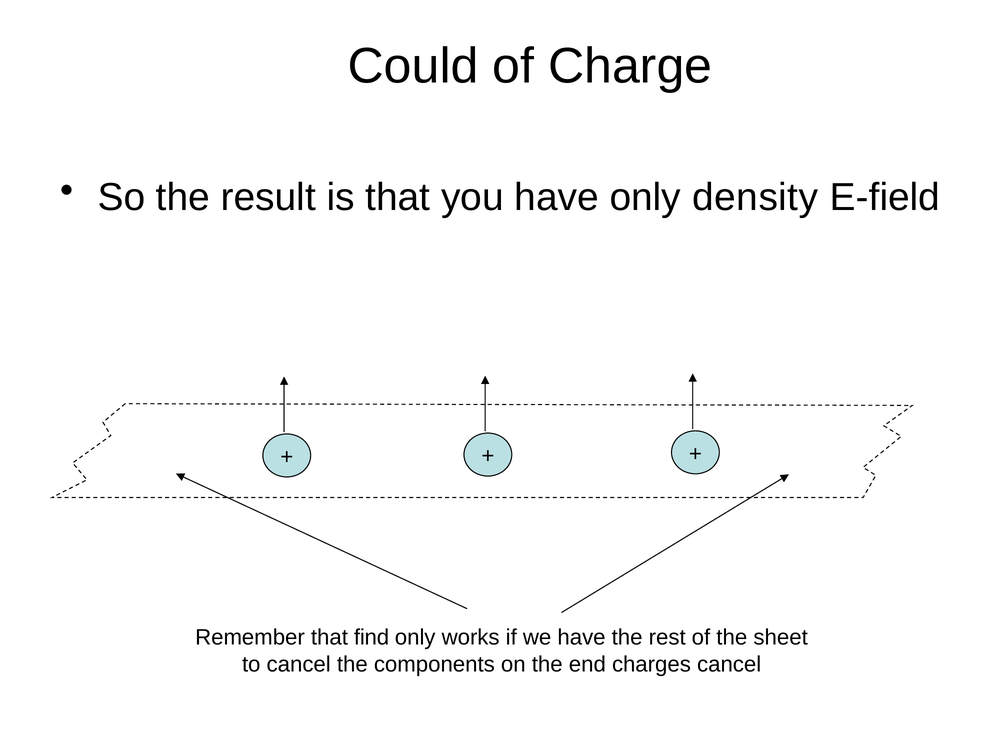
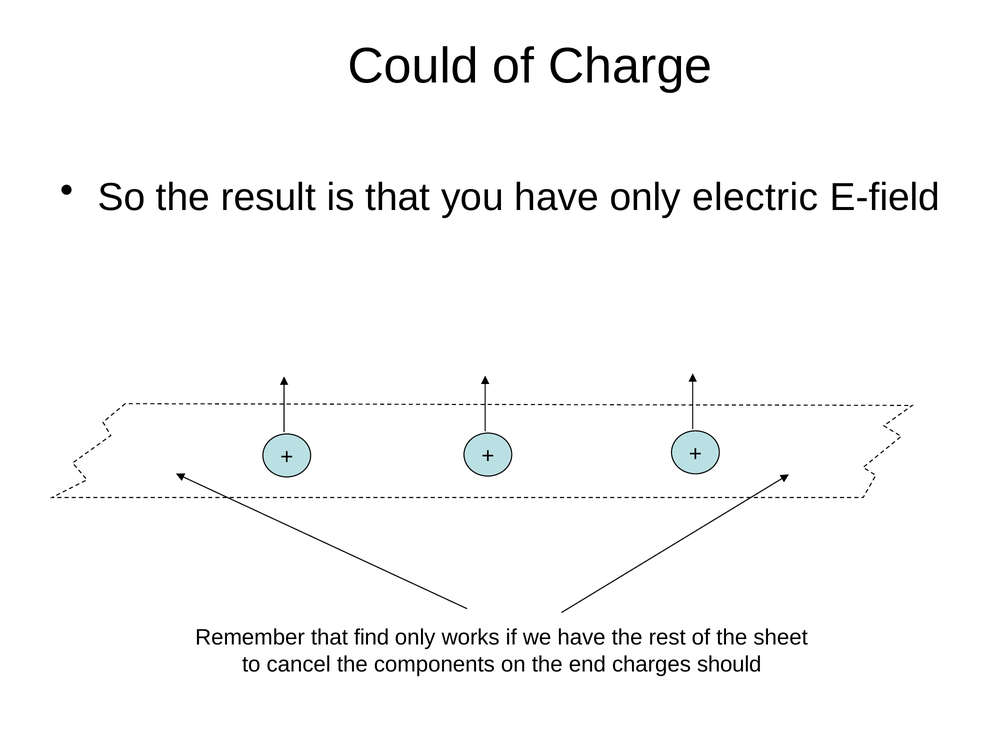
density: density -> electric
charges cancel: cancel -> should
